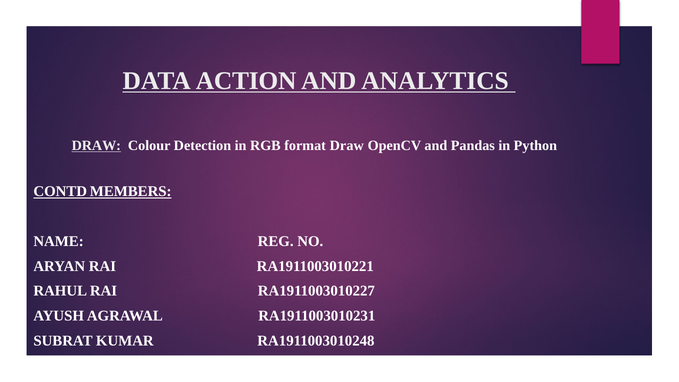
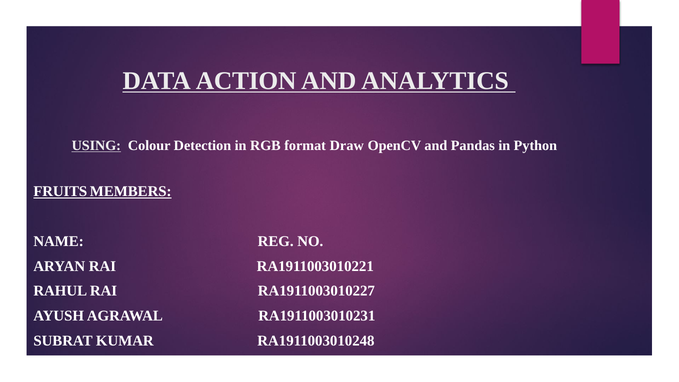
DRAW at (96, 146): DRAW -> USING
CONTD: CONTD -> FRUITS
